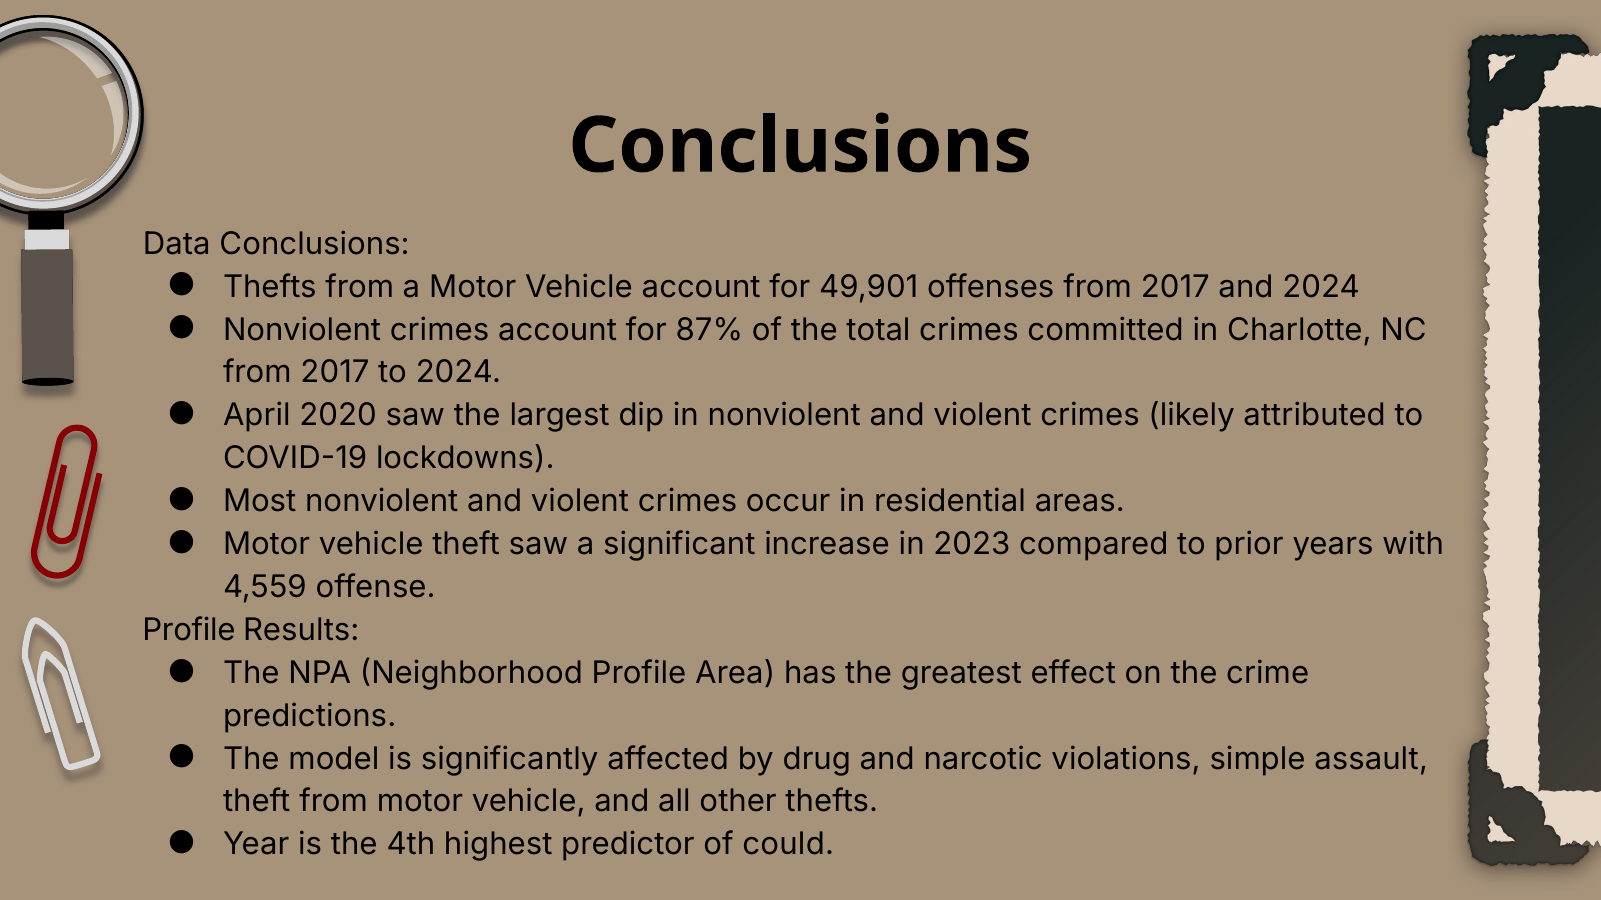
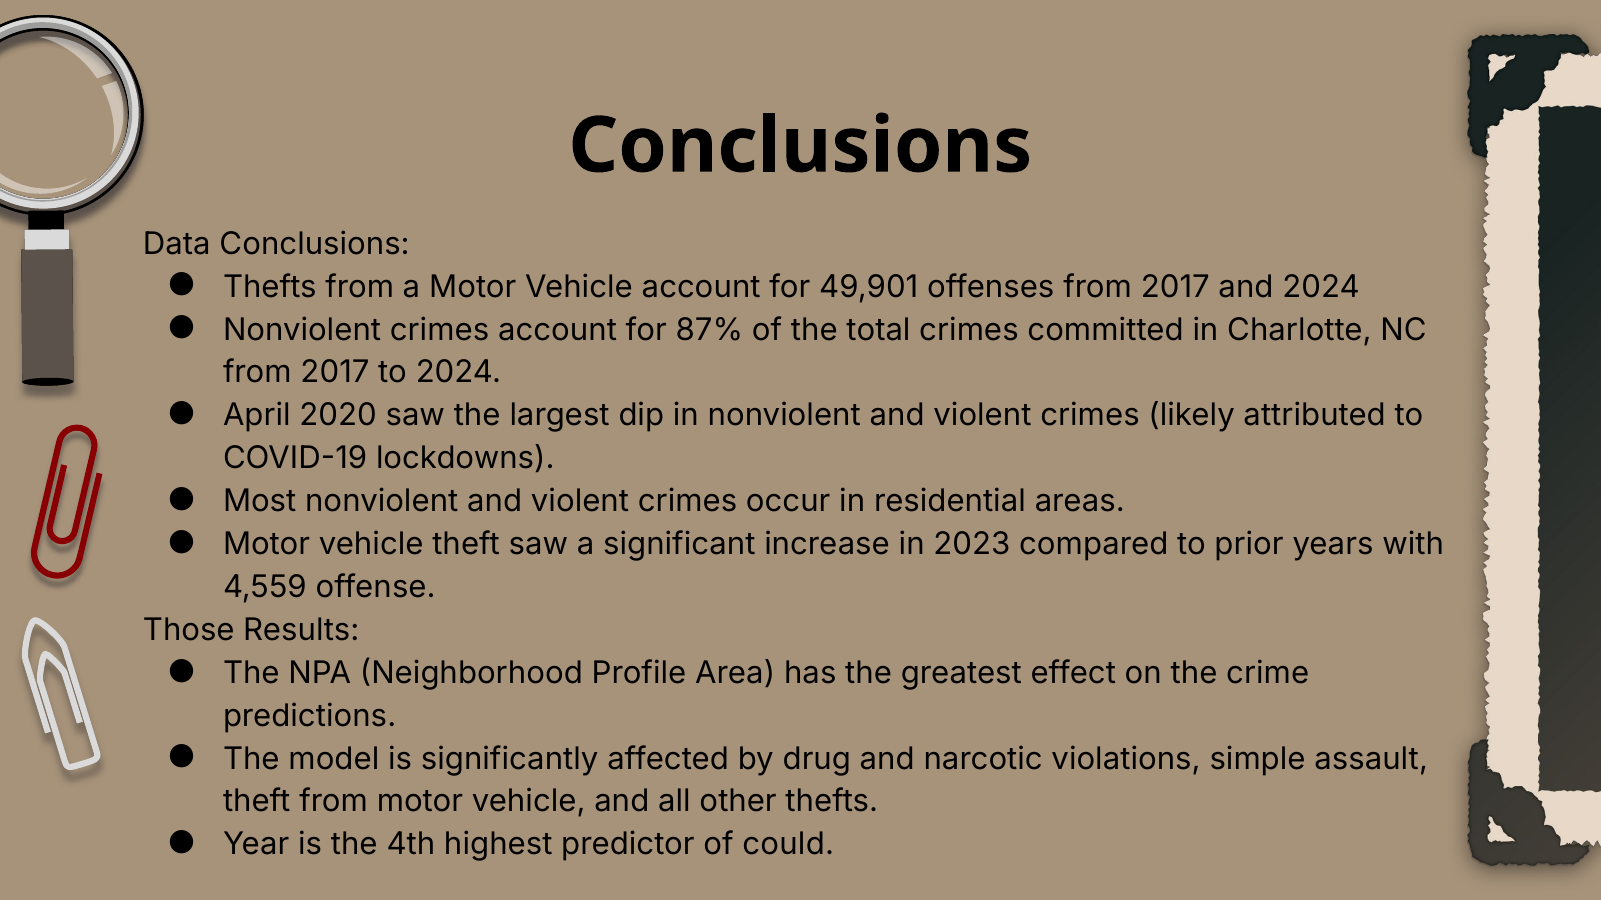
Profile at (189, 631): Profile -> Those
